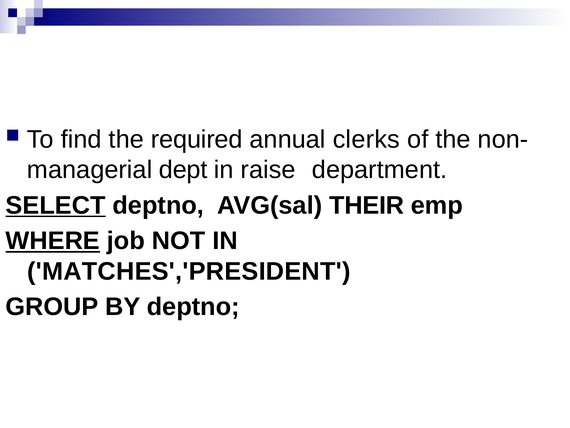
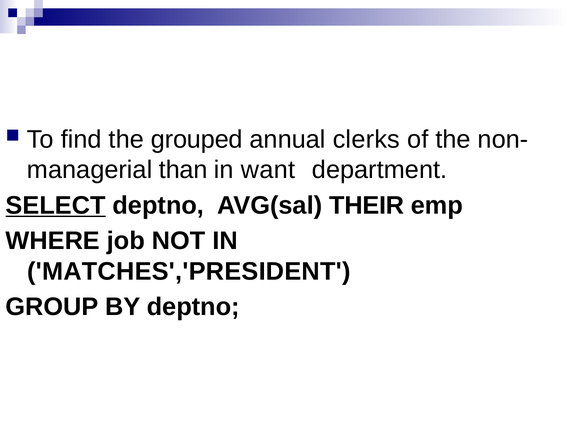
required: required -> grouped
dept: dept -> than
raise: raise -> want
WHERE underline: present -> none
